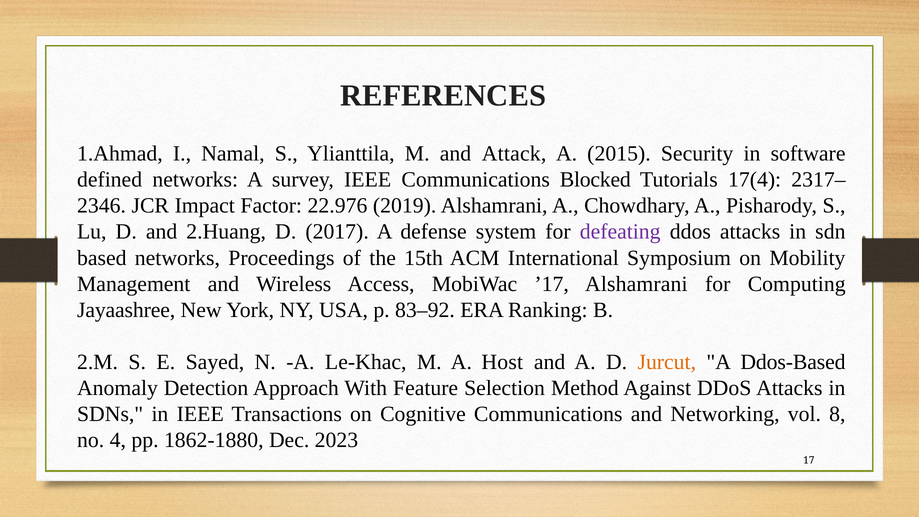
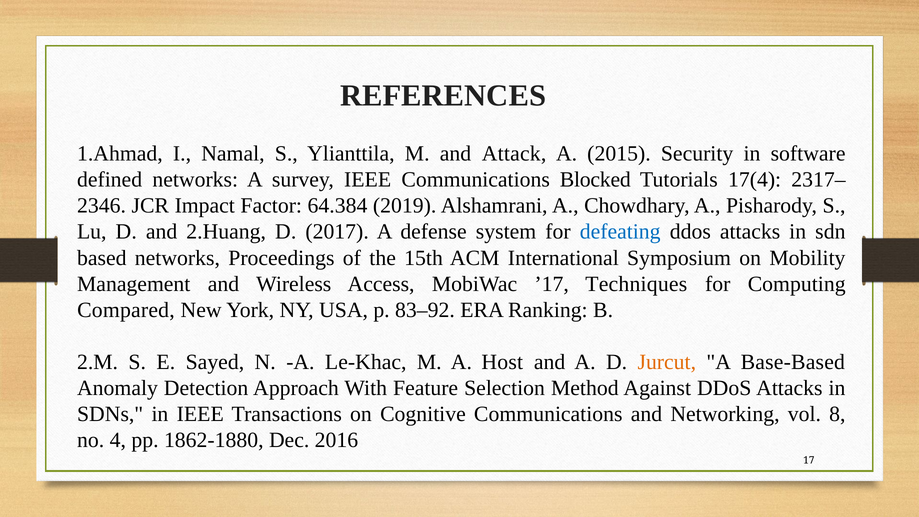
22.976: 22.976 -> 64.384
defeating colour: purple -> blue
’17 Alshamrani: Alshamrani -> Techniques
Jayaashree: Jayaashree -> Compared
Ddos-Based: Ddos-Based -> Base-Based
2023: 2023 -> 2016
